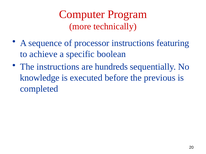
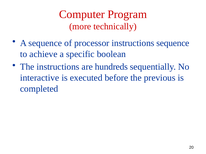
instructions featuring: featuring -> sequence
knowledge: knowledge -> interactive
